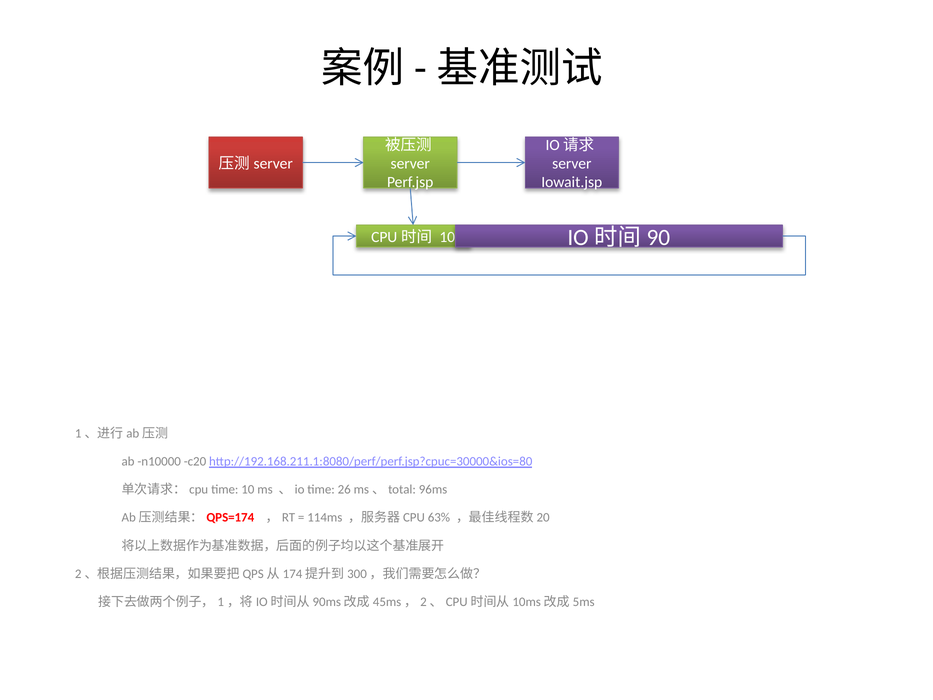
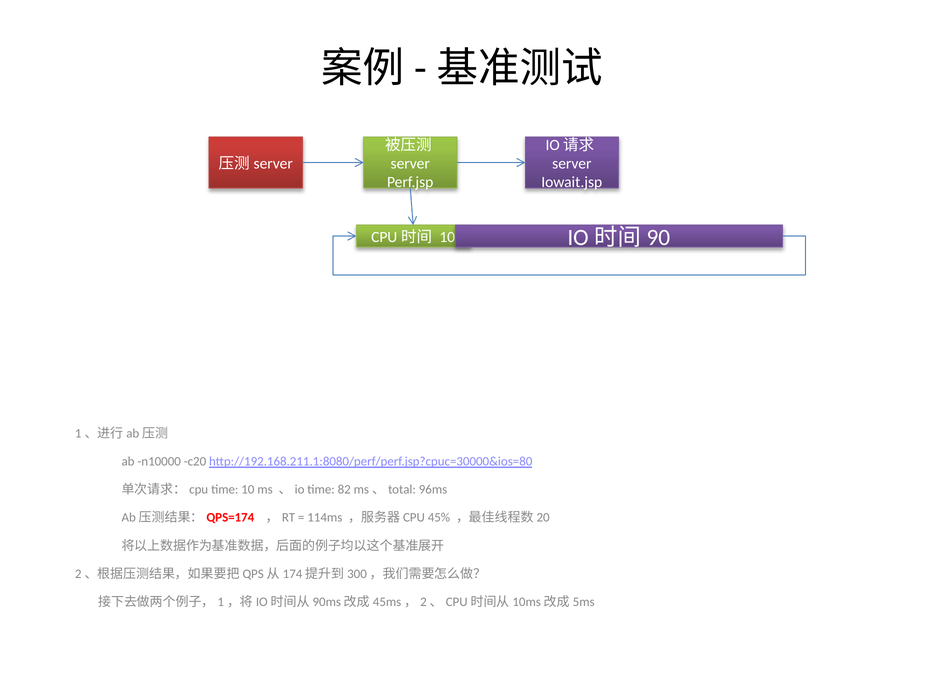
26: 26 -> 82
63%: 63% -> 45%
